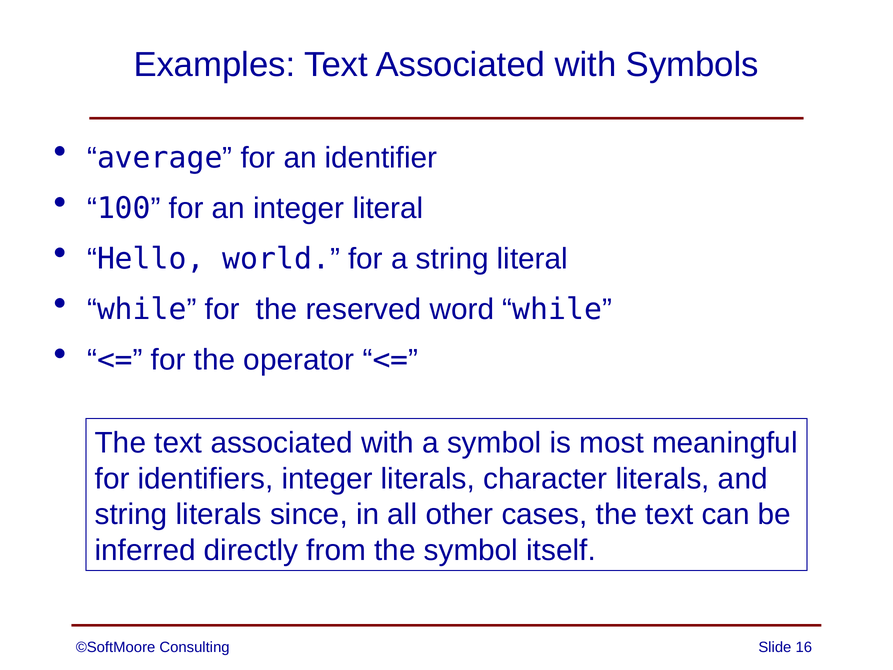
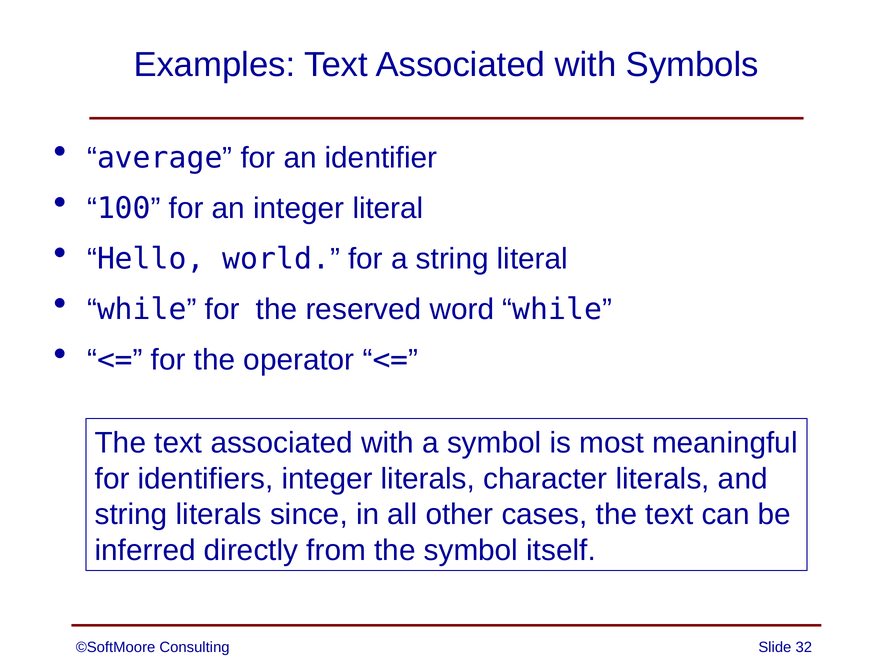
16: 16 -> 32
